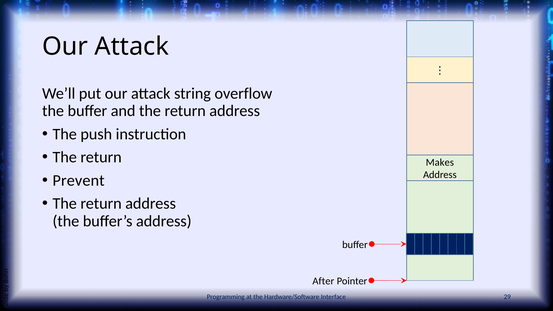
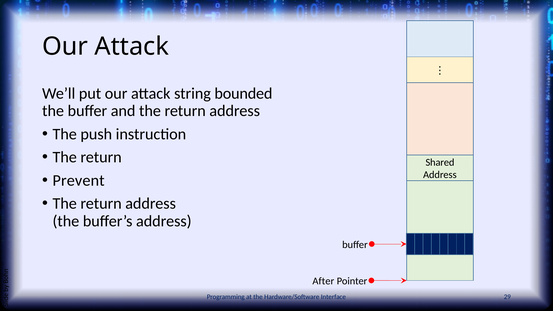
overflow: overflow -> bounded
Makes: Makes -> Shared
